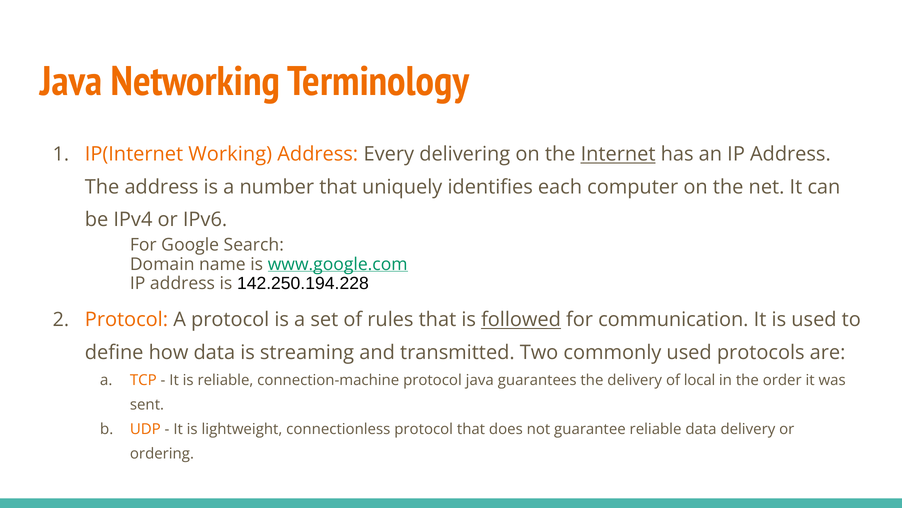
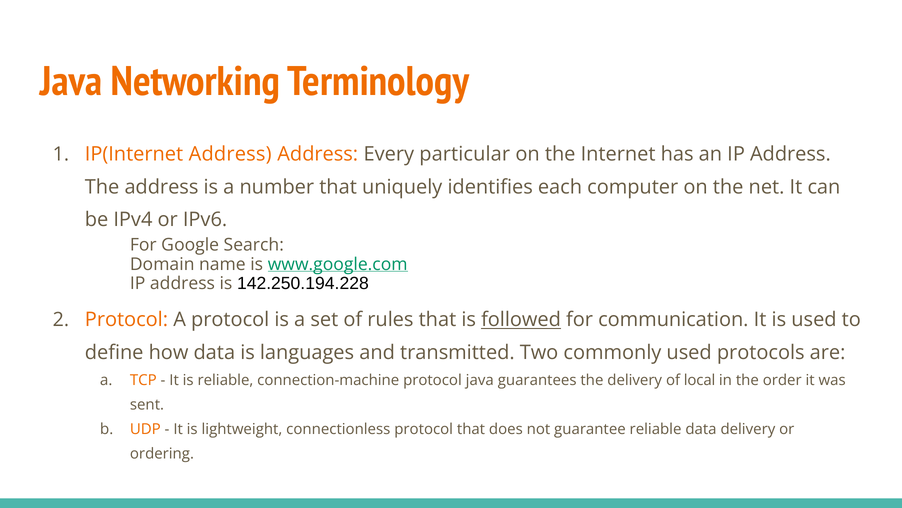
IP(Internet Working: Working -> Address
delivering: delivering -> particular
Internet underline: present -> none
streaming: streaming -> languages
